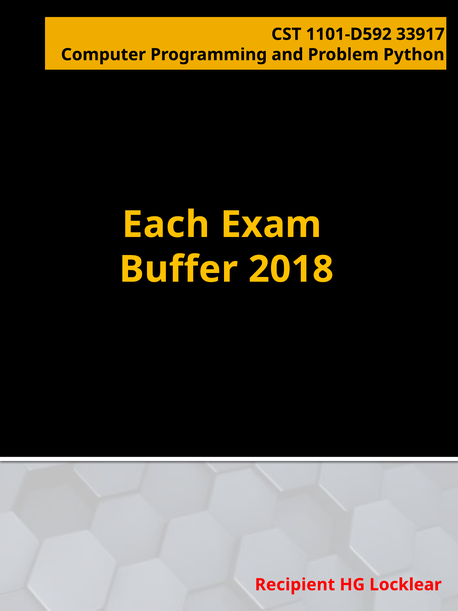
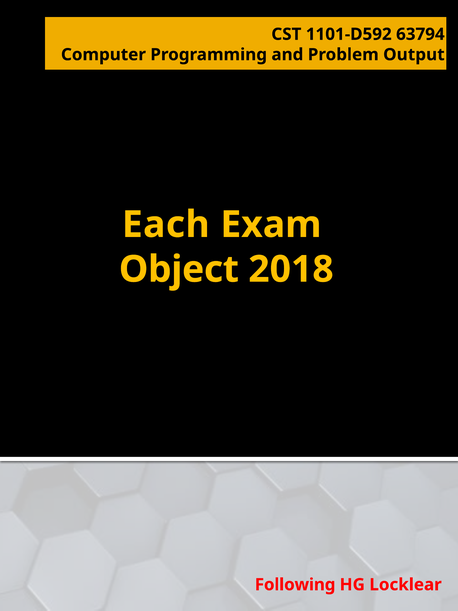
33917: 33917 -> 63794
Python: Python -> Output
Buffer: Buffer -> Object
Recipient: Recipient -> Following
